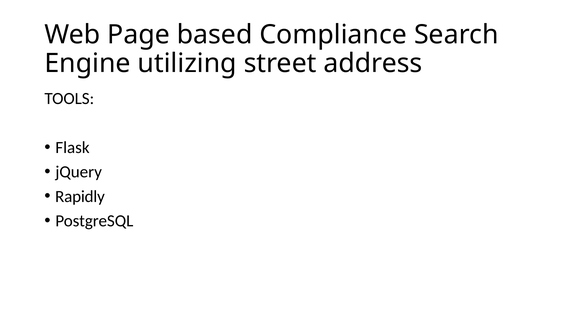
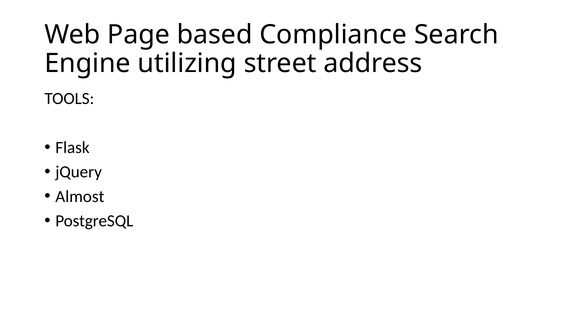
Rapidly: Rapidly -> Almost
